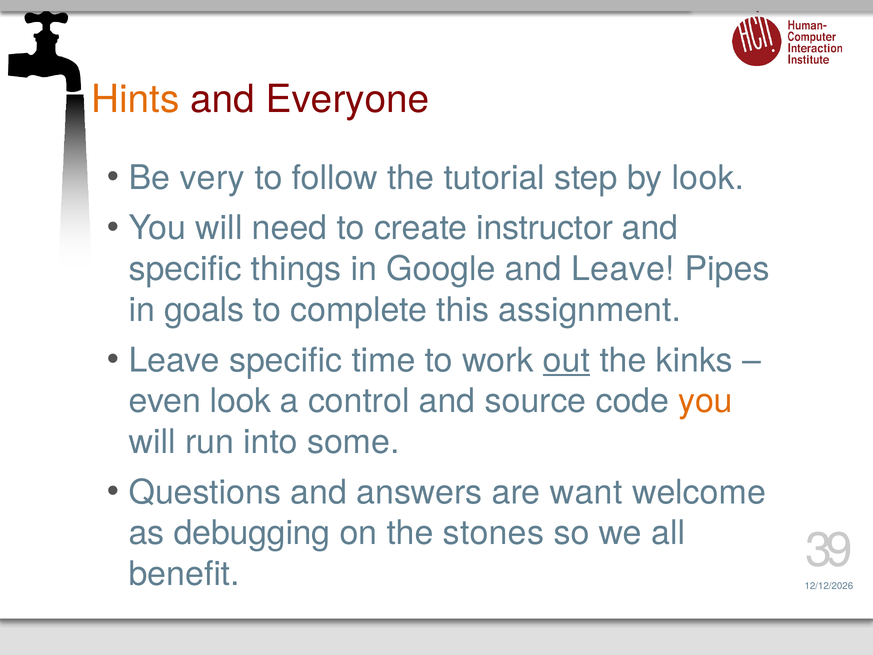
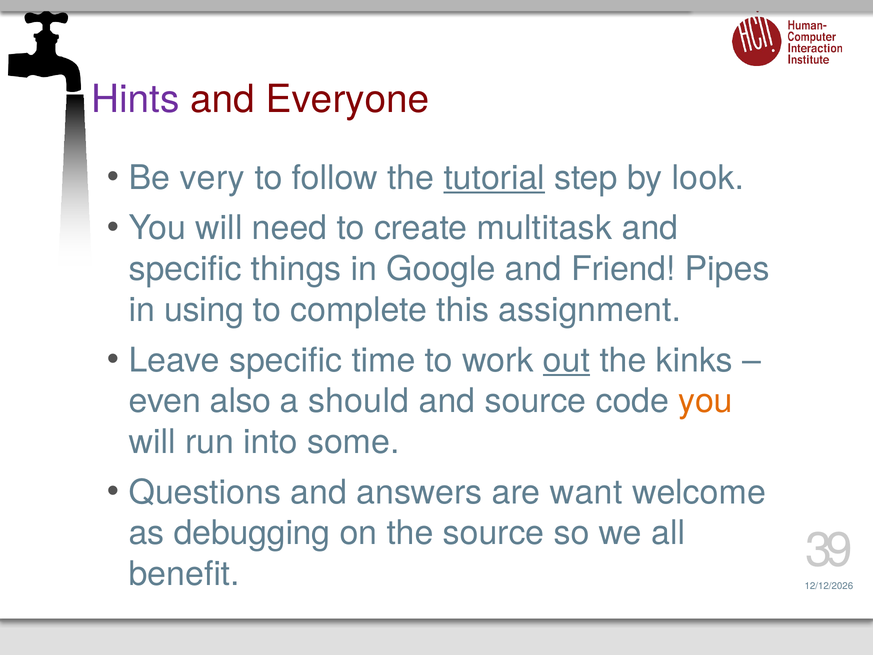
Hints colour: orange -> purple
tutorial underline: none -> present
instructor: instructor -> multitask
and Leave: Leave -> Friend
goals: goals -> using
even look: look -> also
control: control -> should
the stones: stones -> source
